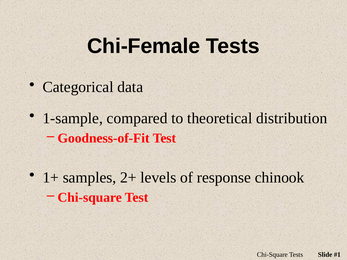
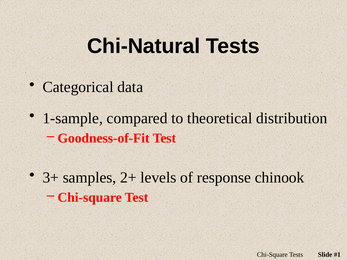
Chi-Female: Chi-Female -> Chi-Natural
1+: 1+ -> 3+
